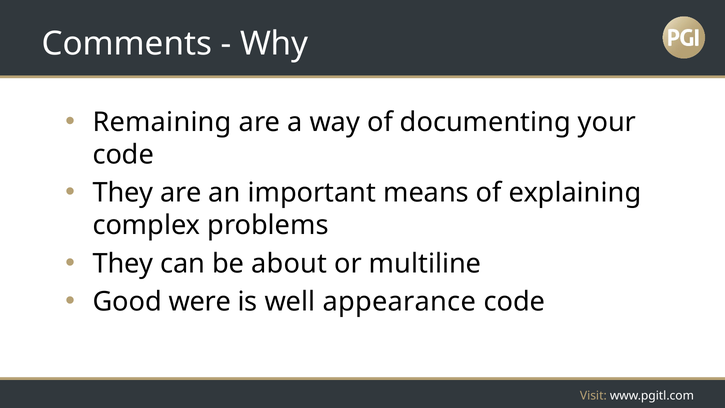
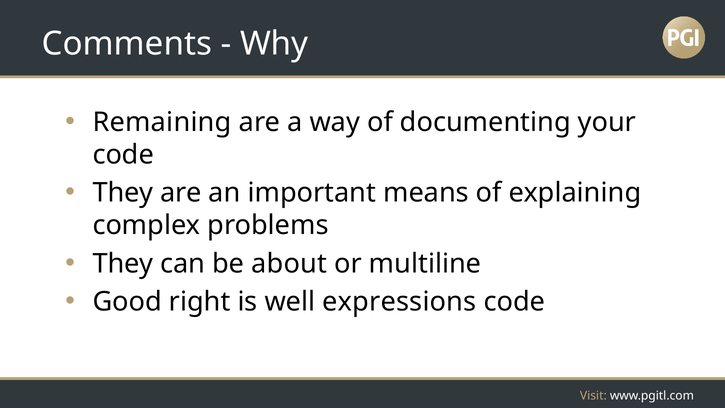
were: were -> right
appearance: appearance -> expressions
